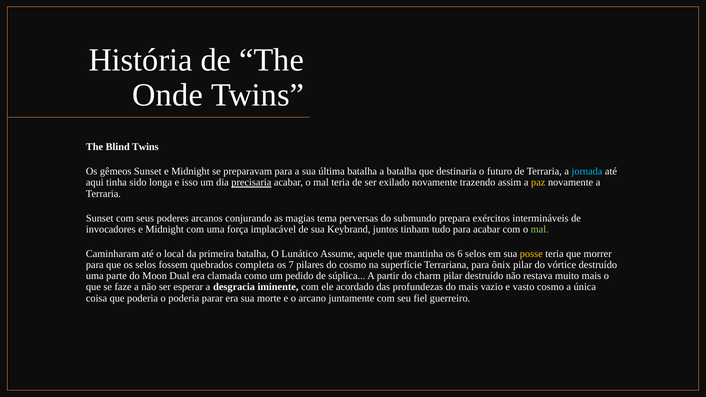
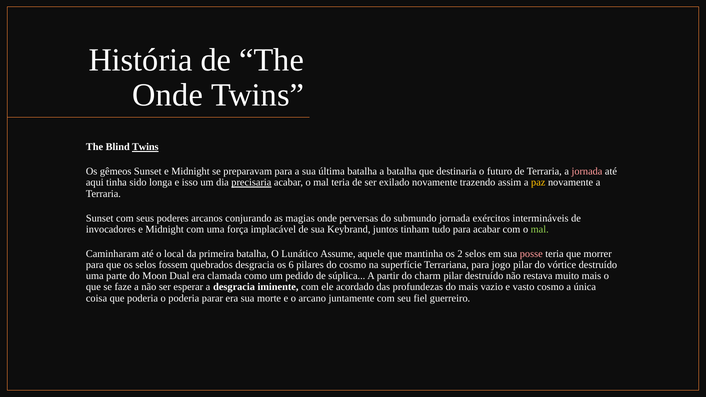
Twins at (145, 147) underline: none -> present
jornada at (587, 171) colour: light blue -> pink
magias tema: tema -> onde
submundo prepara: prepara -> jornada
6: 6 -> 2
posse colour: yellow -> pink
quebrados completa: completa -> desgracia
7: 7 -> 6
ônix: ônix -> jogo
